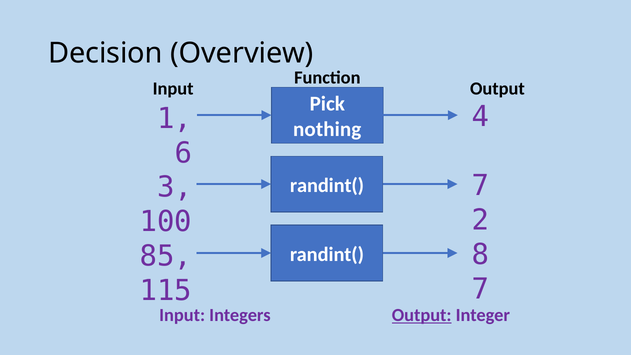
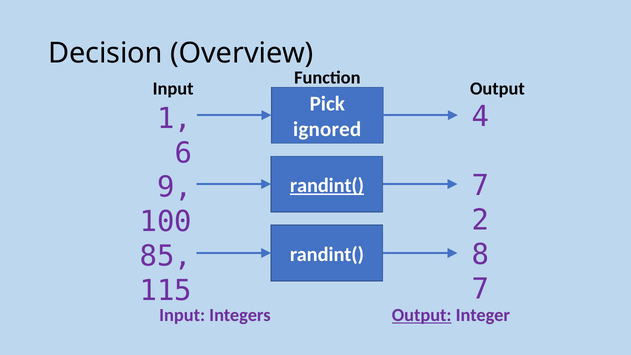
nothing: nothing -> ignored
3: 3 -> 9
randint( at (327, 185) underline: none -> present
